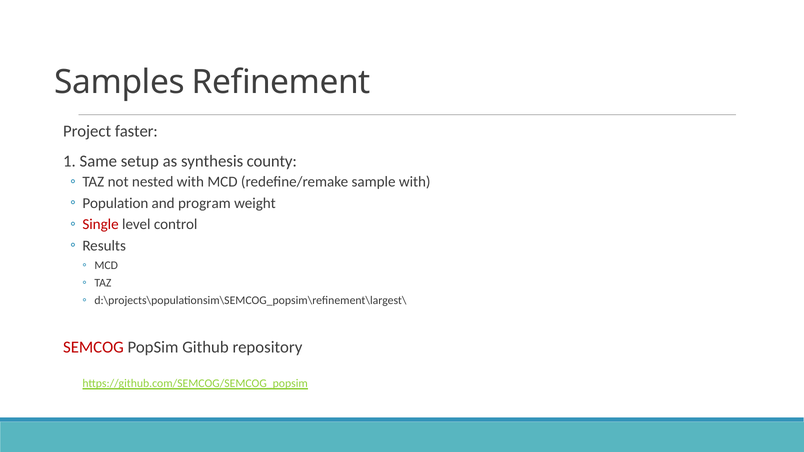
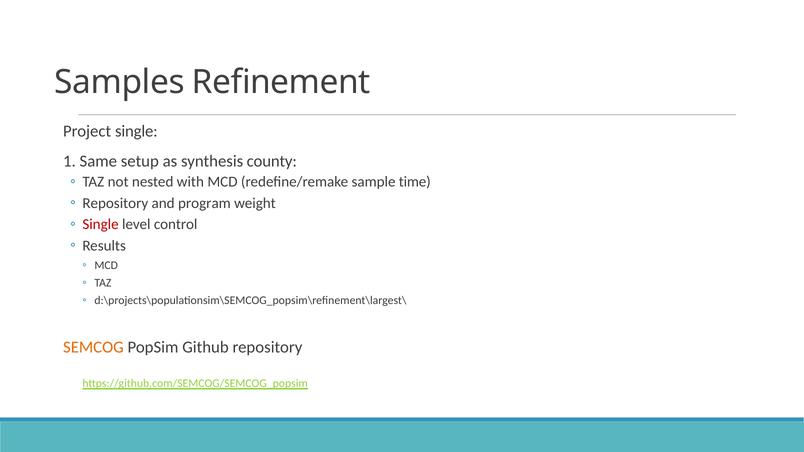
Project faster: faster -> single
sample with: with -> time
Population at (115, 203): Population -> Repository
SEMCOG colour: red -> orange
